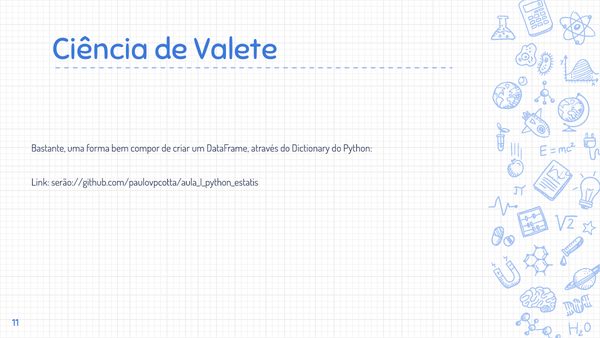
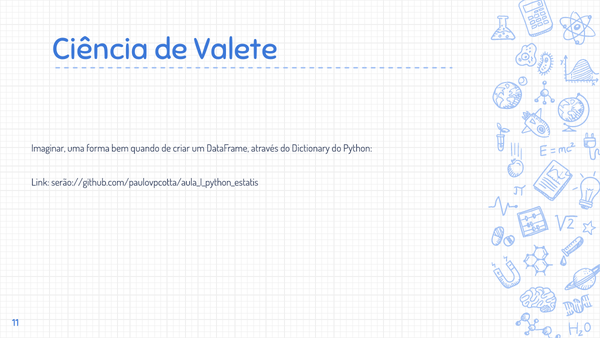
Bastante: Bastante -> Imaginar
compor: compor -> quando
